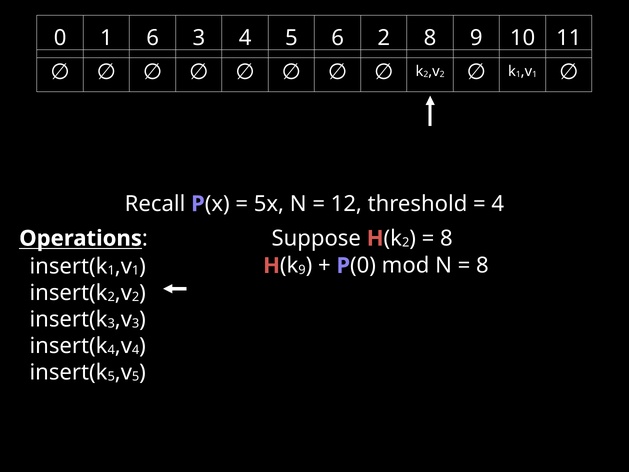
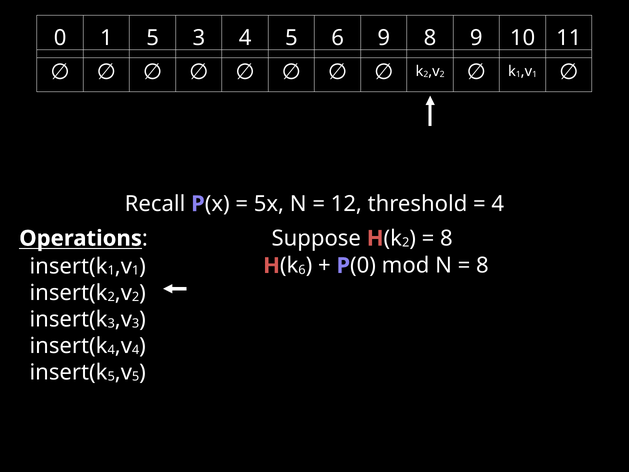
1 6: 6 -> 5
6 2: 2 -> 9
9 at (302, 270): 9 -> 6
